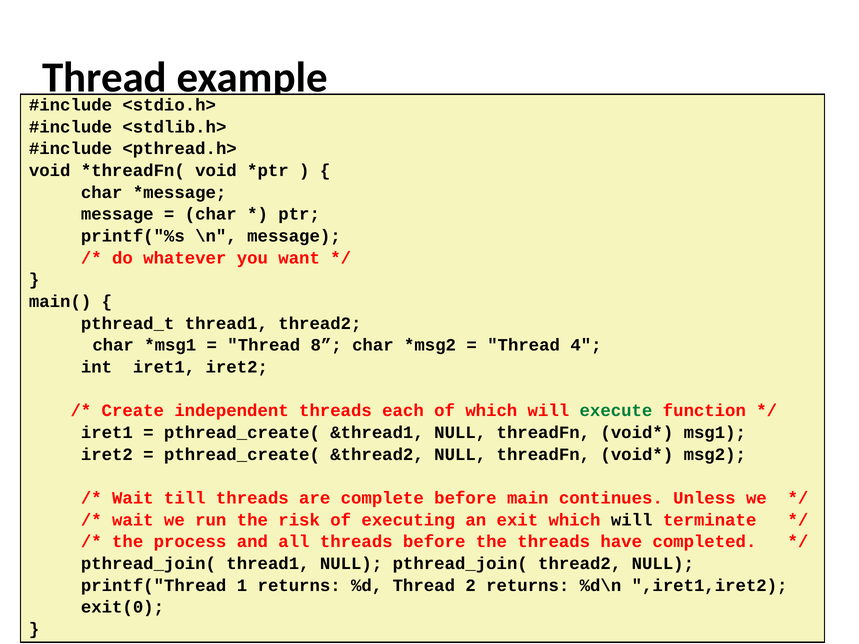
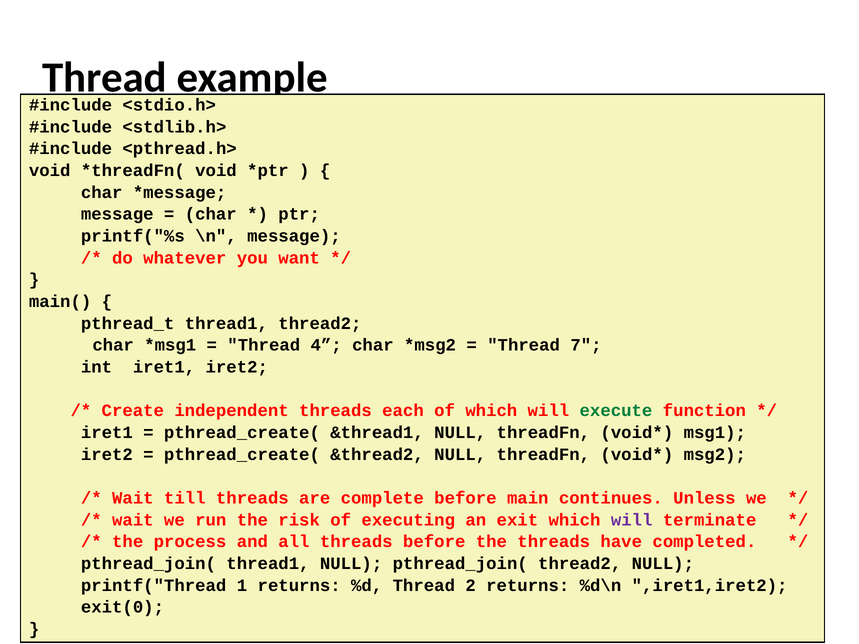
8: 8 -> 4
4: 4 -> 7
will at (632, 520) colour: black -> purple
